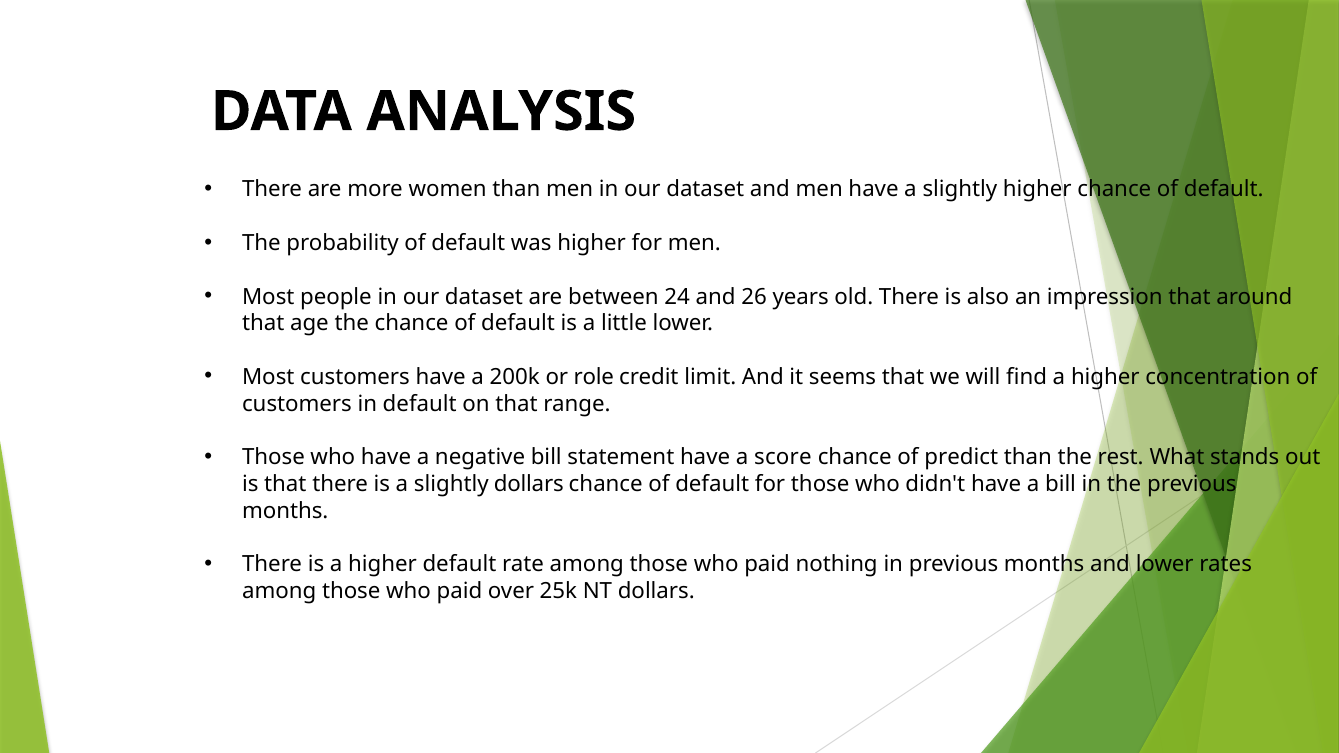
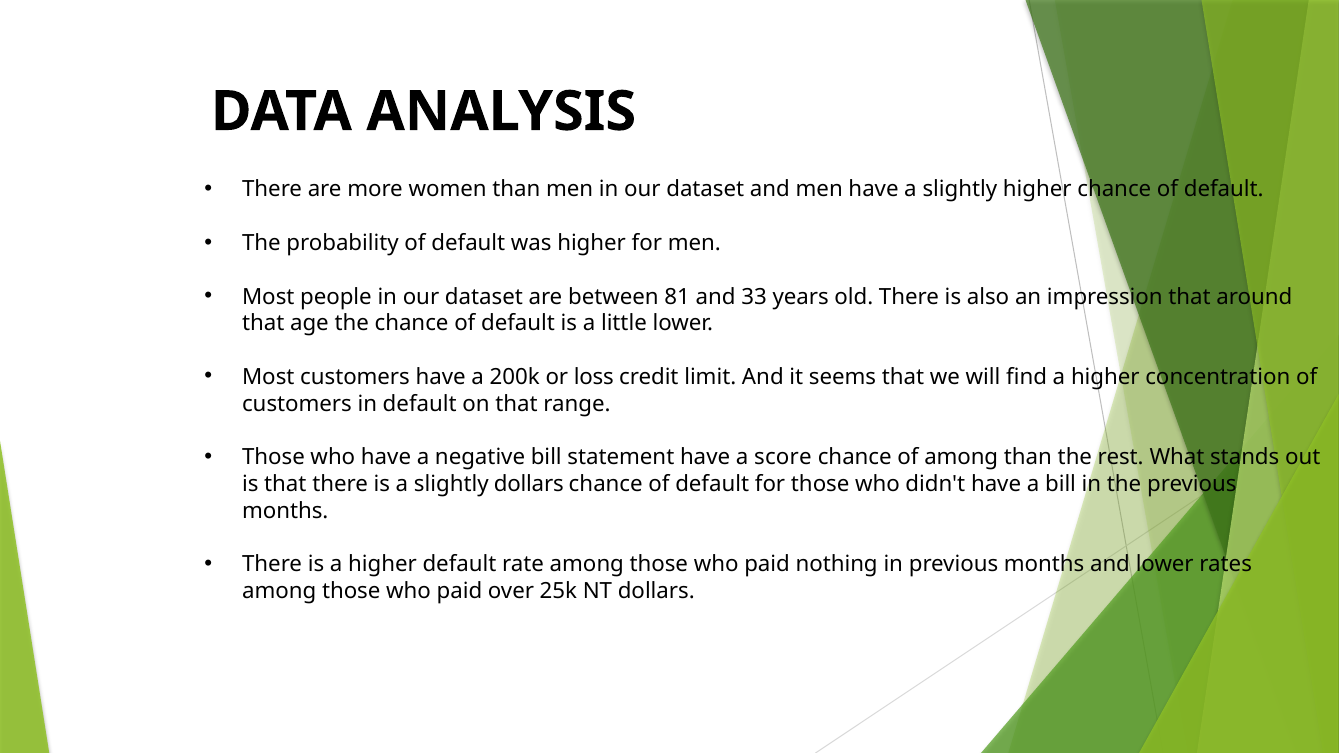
24: 24 -> 81
26: 26 -> 33
role: role -> loss
of predict: predict -> among
